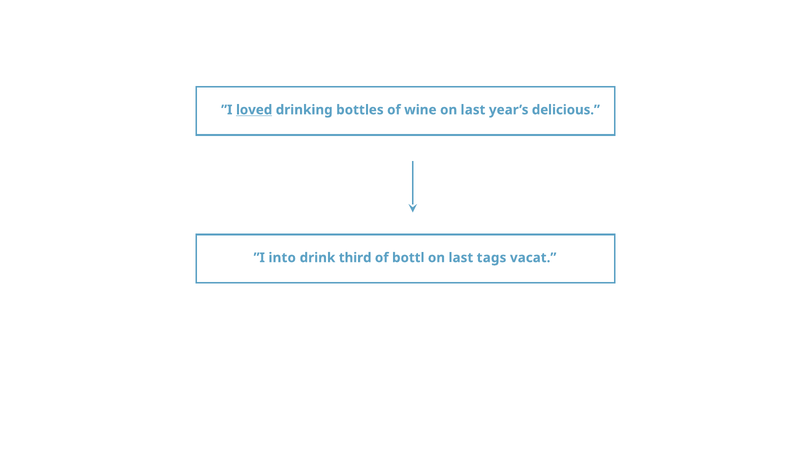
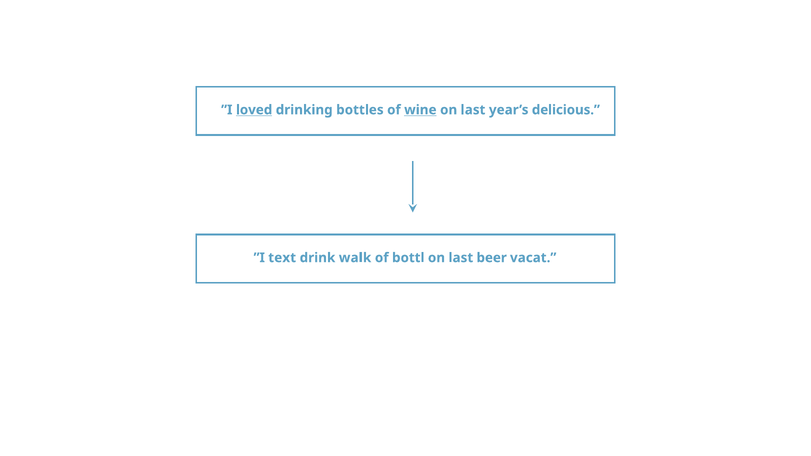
wine underline: none -> present
into: into -> text
third: third -> walk
tags: tags -> beer
